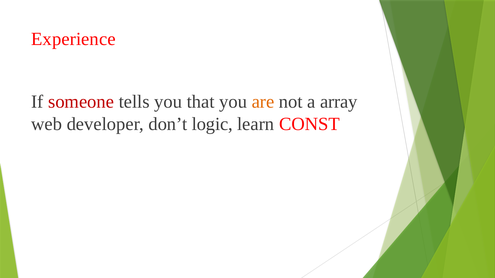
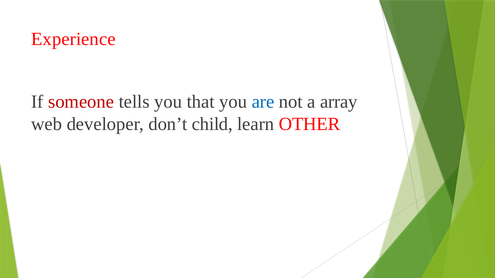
are colour: orange -> blue
logic: logic -> child
CONST: CONST -> OTHER
